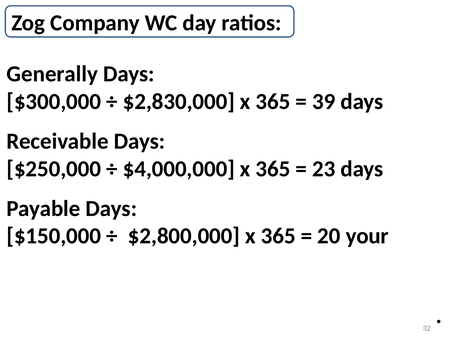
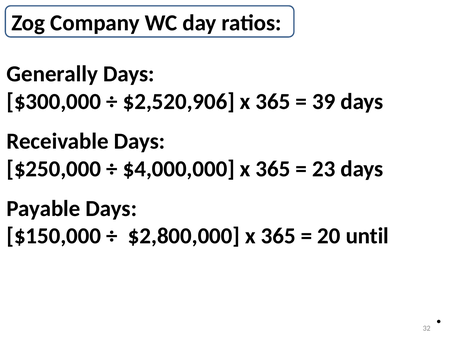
$2,830,000: $2,830,000 -> $2,520,906
your: your -> until
